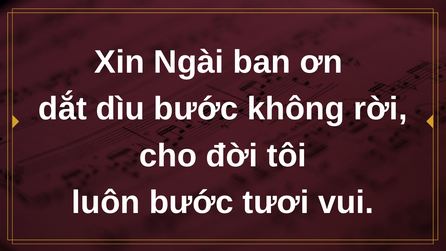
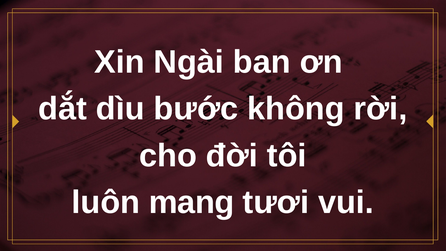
luôn bước: bước -> mang
